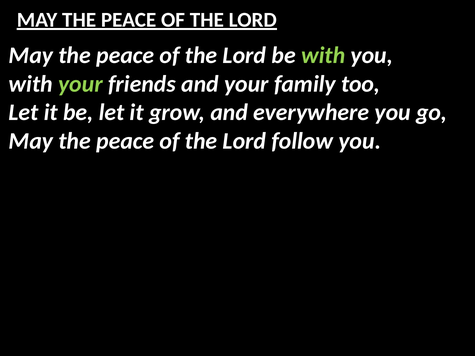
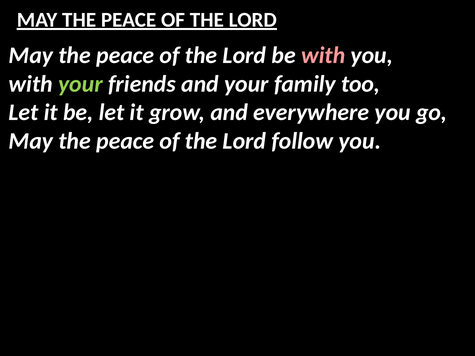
with at (323, 56) colour: light green -> pink
